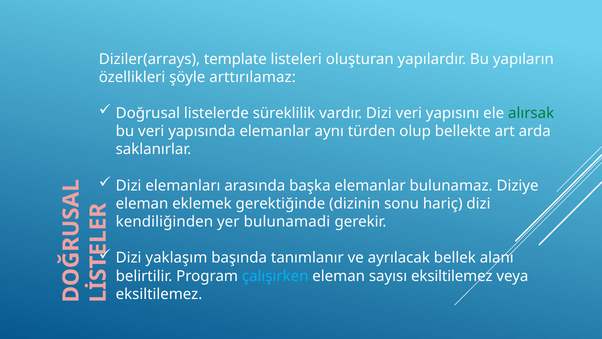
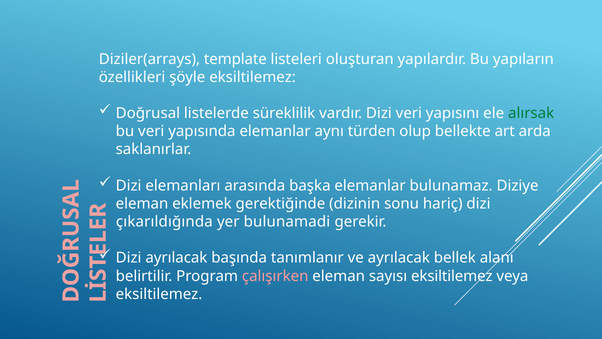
şöyle arttırılamaz: arttırılamaz -> eksiltilemez
kendiliğinden: kendiliğinden -> çıkarıldığında
Dizi yaklaşım: yaklaşım -> ayrılacak
çalışırken colour: light blue -> pink
